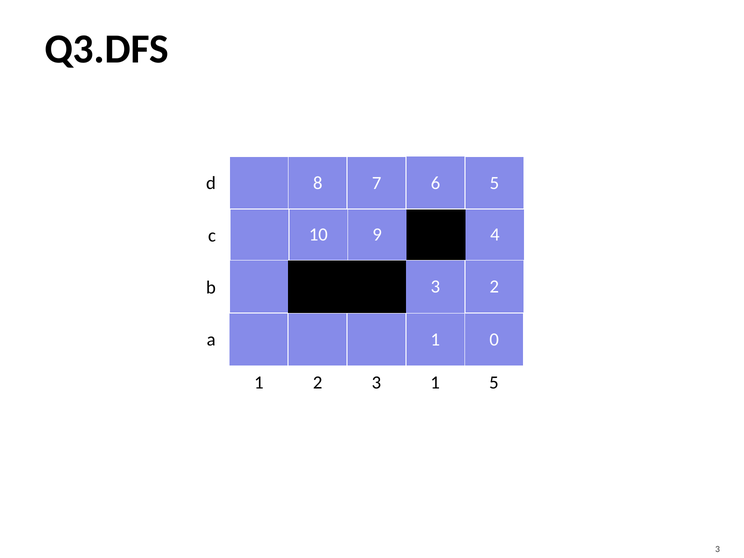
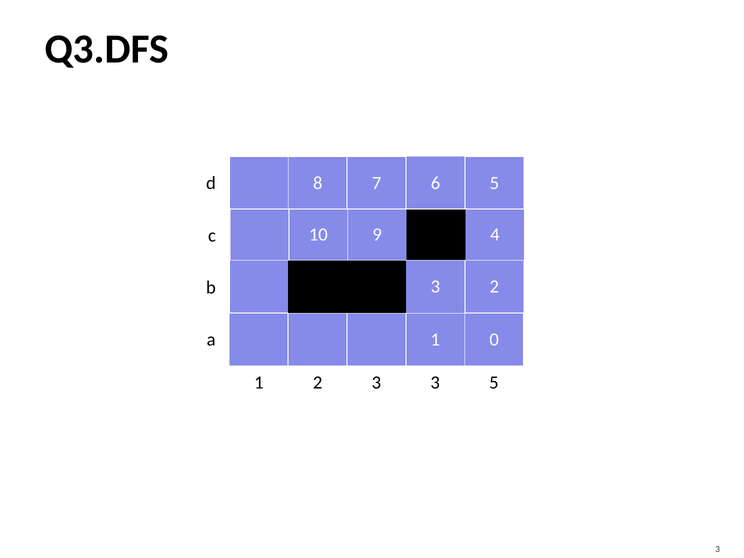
2 1: 1 -> 3
